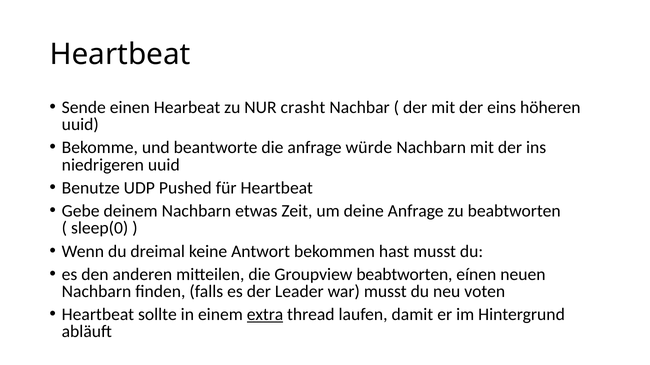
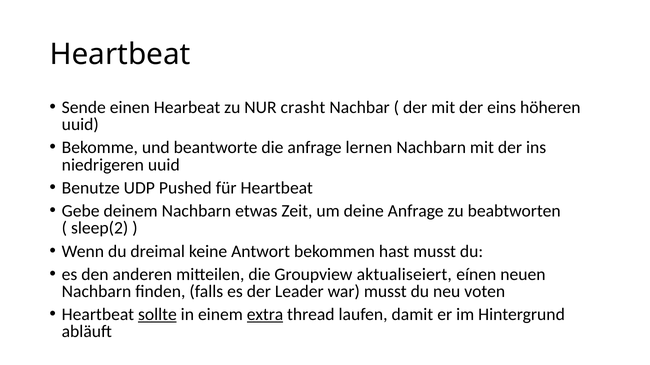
würde: würde -> lernen
sleep(0: sleep(0 -> sleep(2
Groupview beabtworten: beabtworten -> aktualiseiert
sollte underline: none -> present
